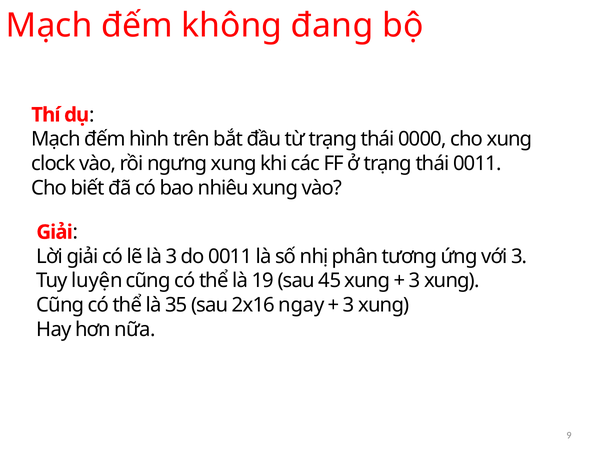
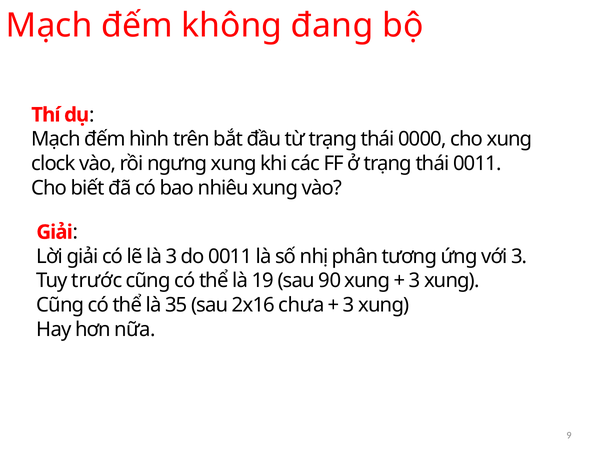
luyện: luyện -> trước
45: 45 -> 90
ngay: ngay -> chưa
